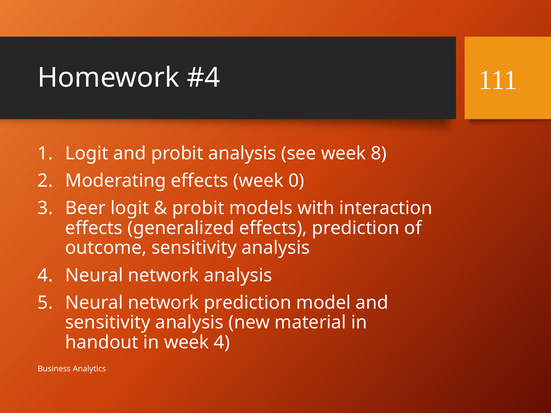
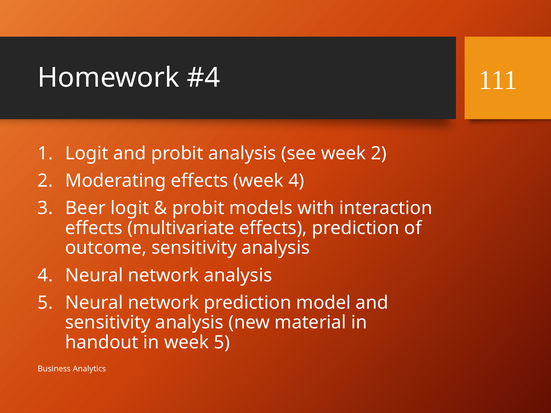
week 8: 8 -> 2
week 0: 0 -> 4
generalized: generalized -> multivariate
week 4: 4 -> 5
